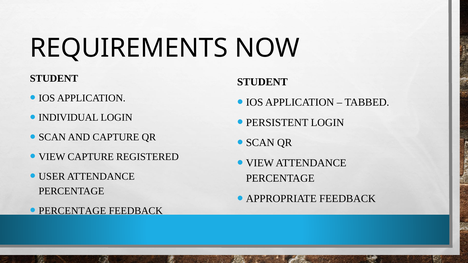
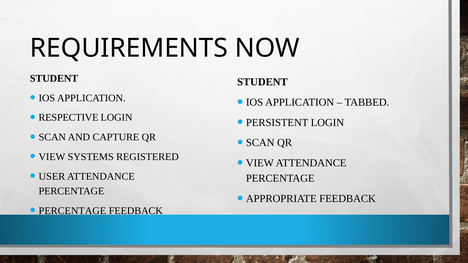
INDIVIDUAL: INDIVIDUAL -> RESPECTIVE
VIEW CAPTURE: CAPTURE -> SYSTEMS
